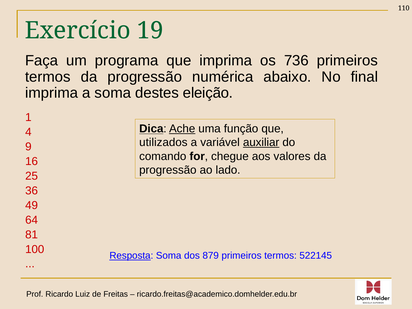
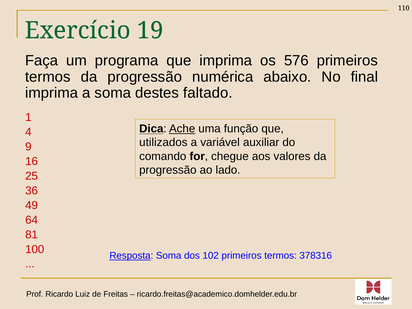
736: 736 -> 576
eleição: eleição -> faltado
auxiliar underline: present -> none
879: 879 -> 102
522145: 522145 -> 378316
